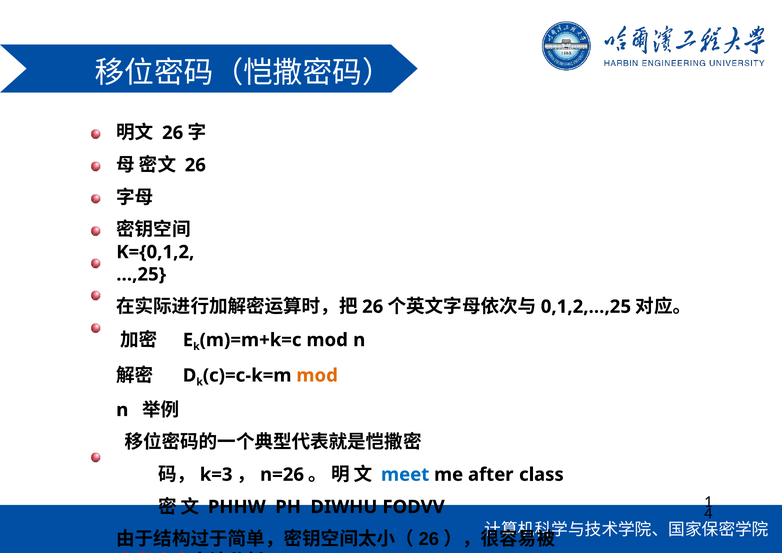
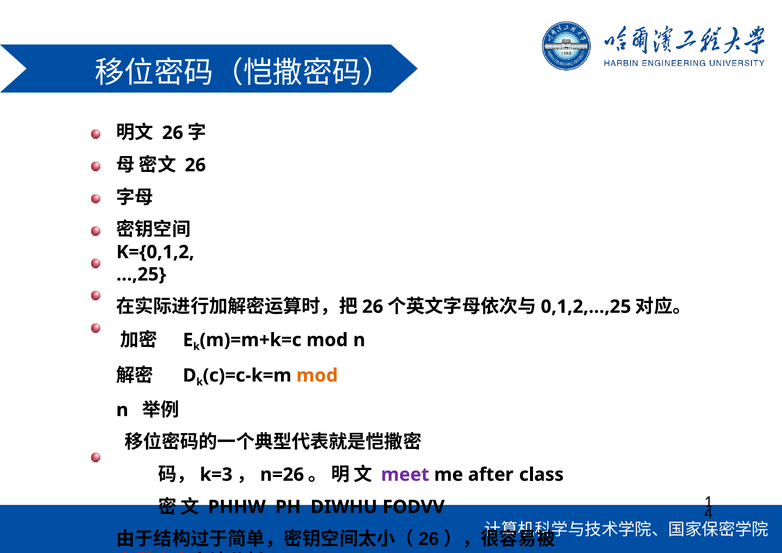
meet colour: blue -> purple
